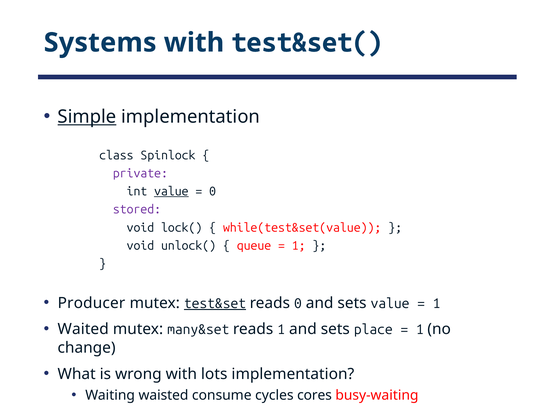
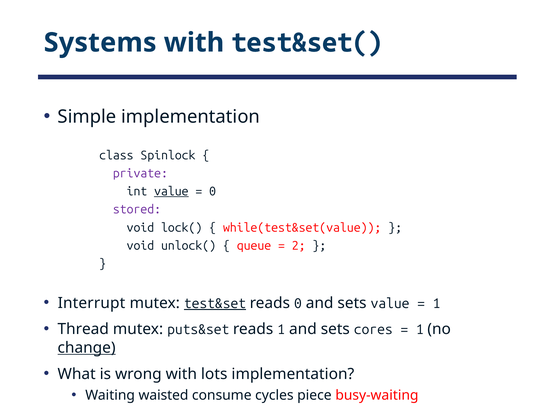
Simple underline: present -> none
1 at (299, 246): 1 -> 2
Producer: Producer -> Interrupt
Waited: Waited -> Thread
many&set: many&set -> puts&set
place: place -> cores
change underline: none -> present
cores: cores -> piece
